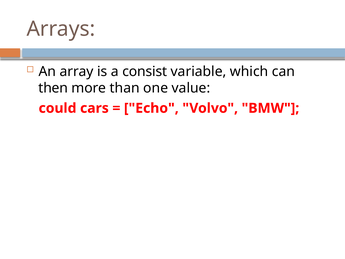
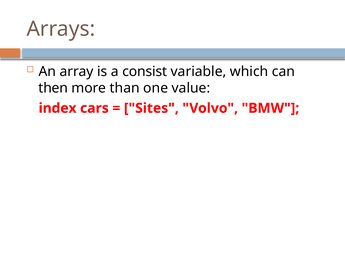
could: could -> index
Echo: Echo -> Sites
